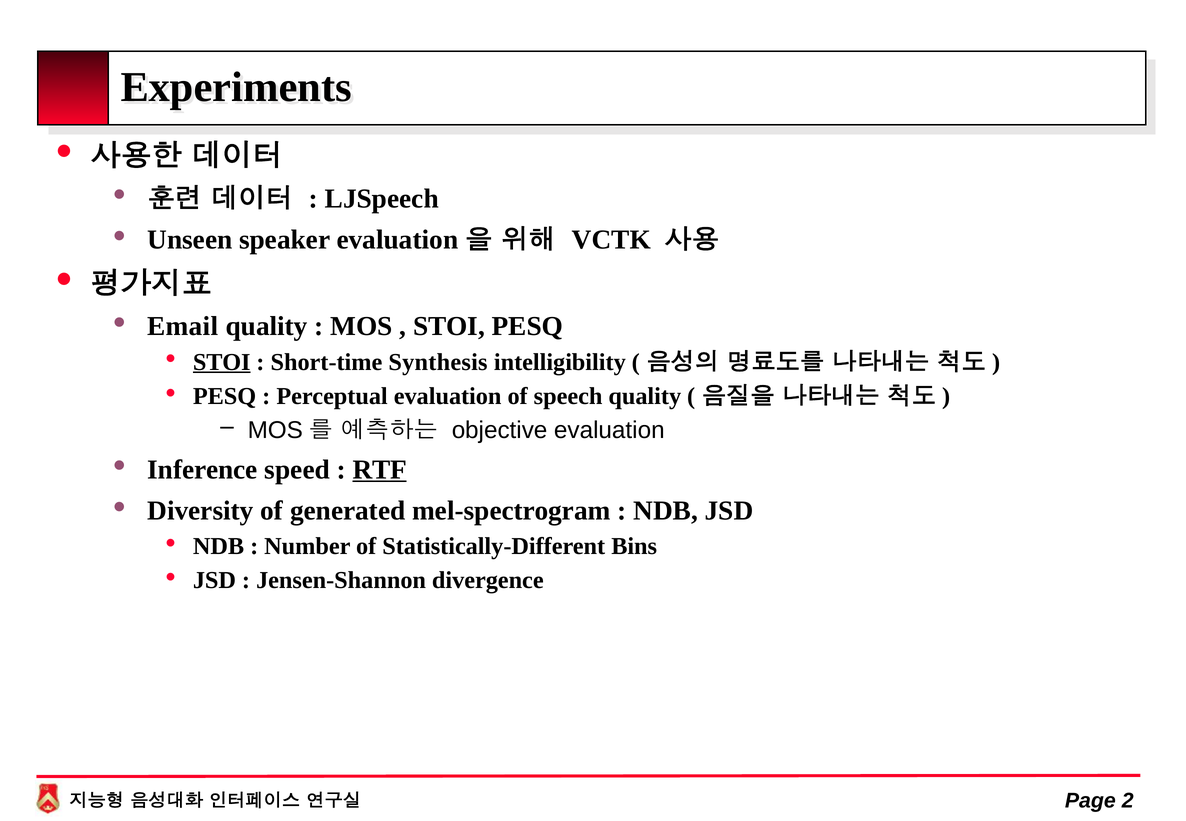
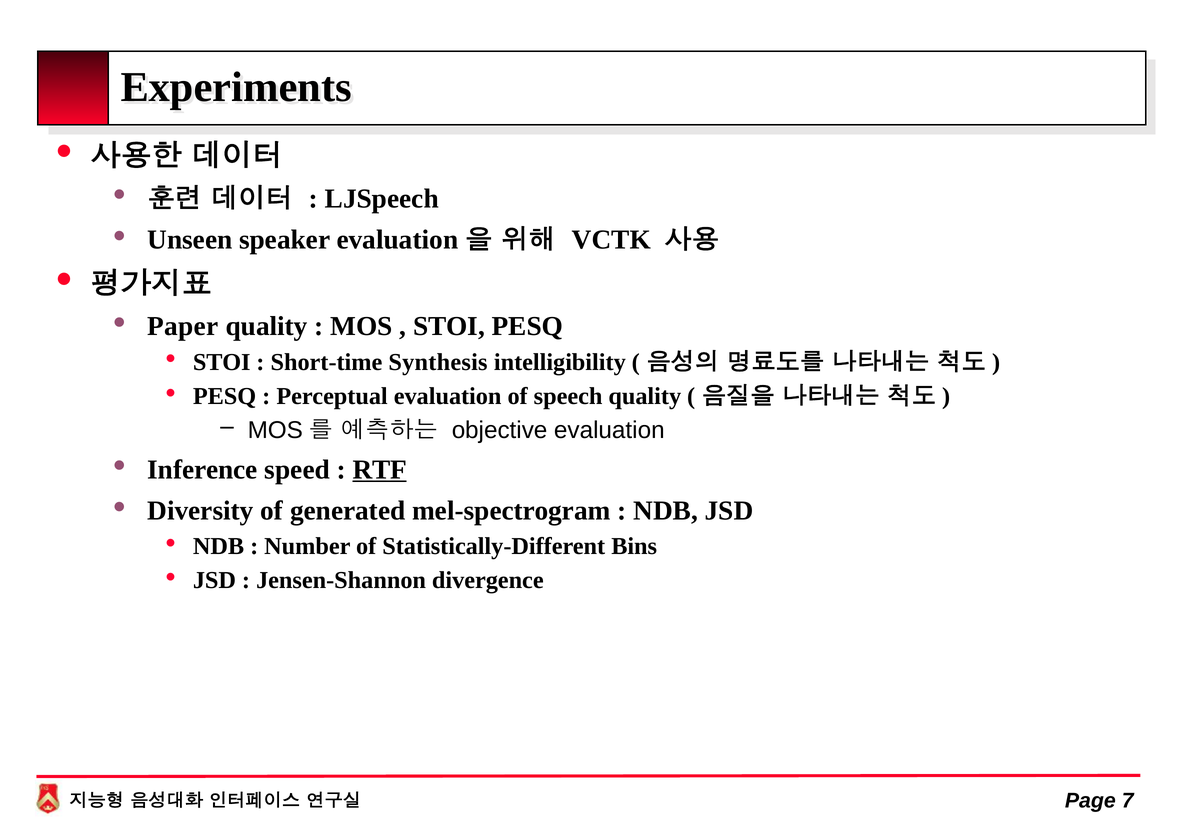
Email: Email -> Paper
STOI at (222, 362) underline: present -> none
2: 2 -> 7
